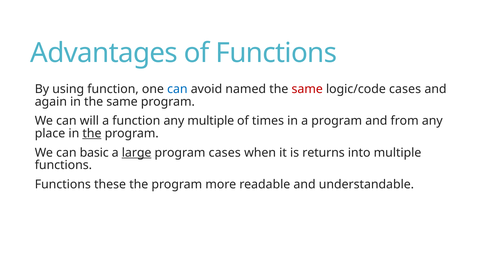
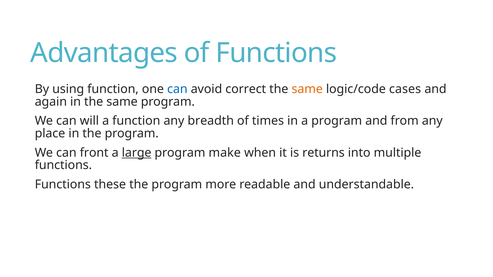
named: named -> correct
same at (307, 89) colour: red -> orange
any multiple: multiple -> breadth
the at (92, 134) underline: present -> none
basic: basic -> front
program cases: cases -> make
